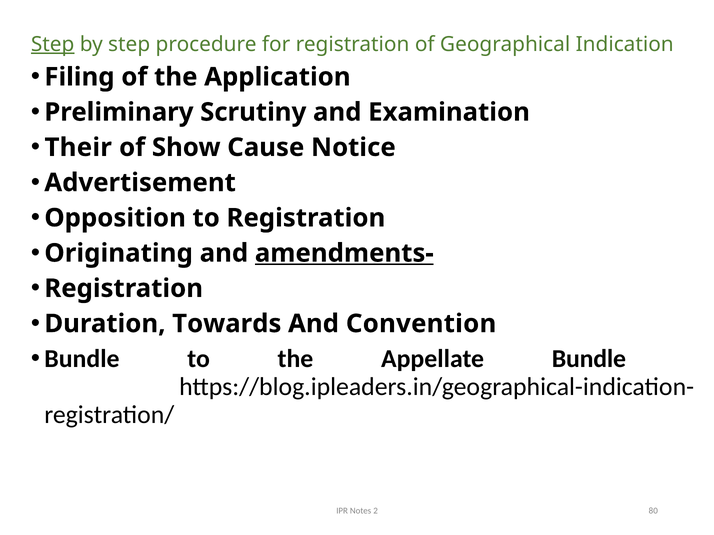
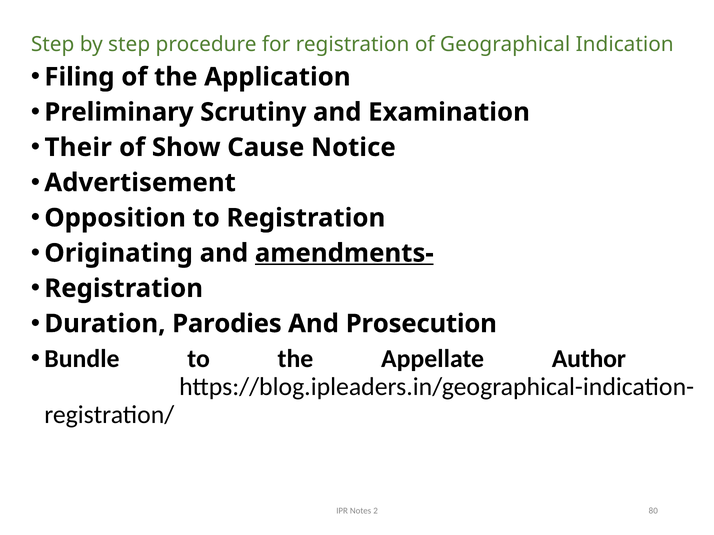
Step at (53, 44) underline: present -> none
Towards: Towards -> Parodies
Convention: Convention -> Prosecution
Appellate Bundle: Bundle -> Author
